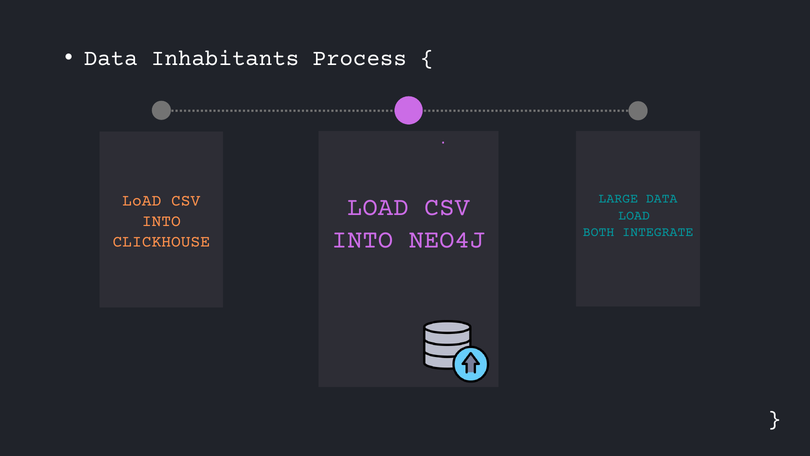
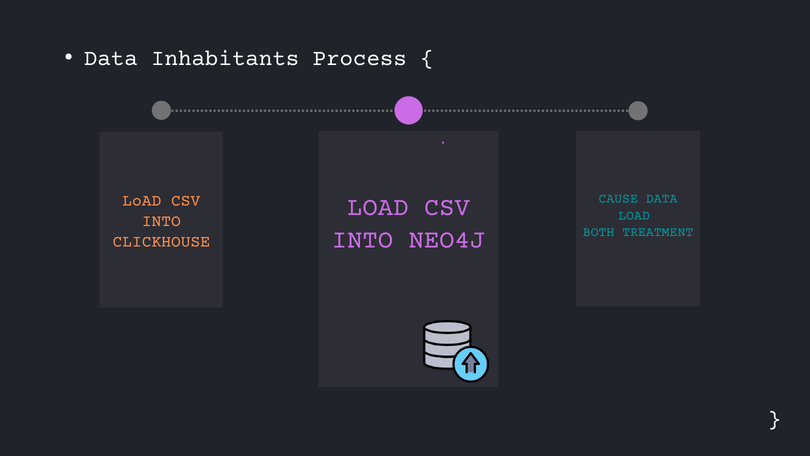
LARGE: LARGE -> CAUSE
INTEGRATE: INTEGRATE -> TREATMENT
